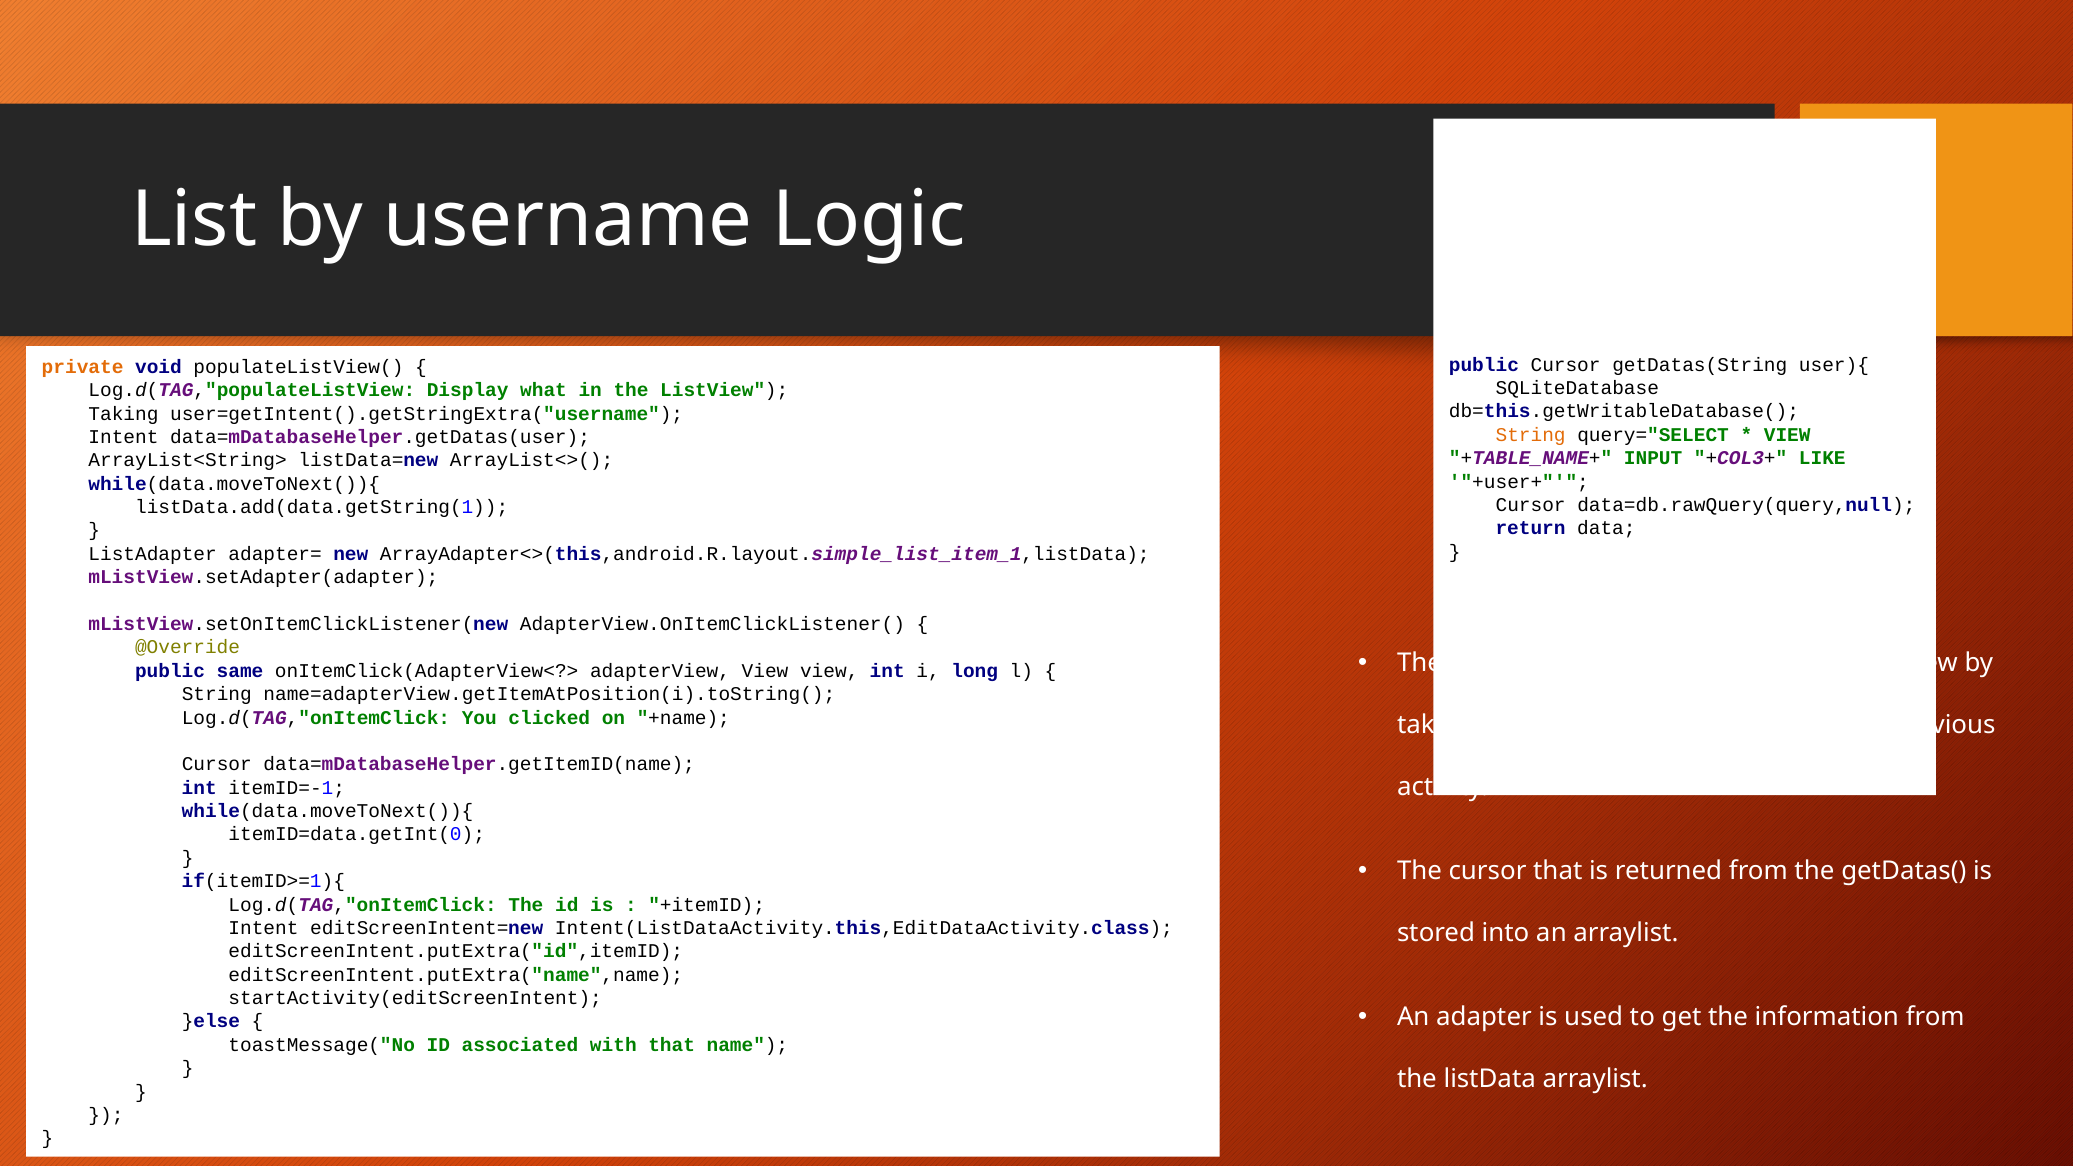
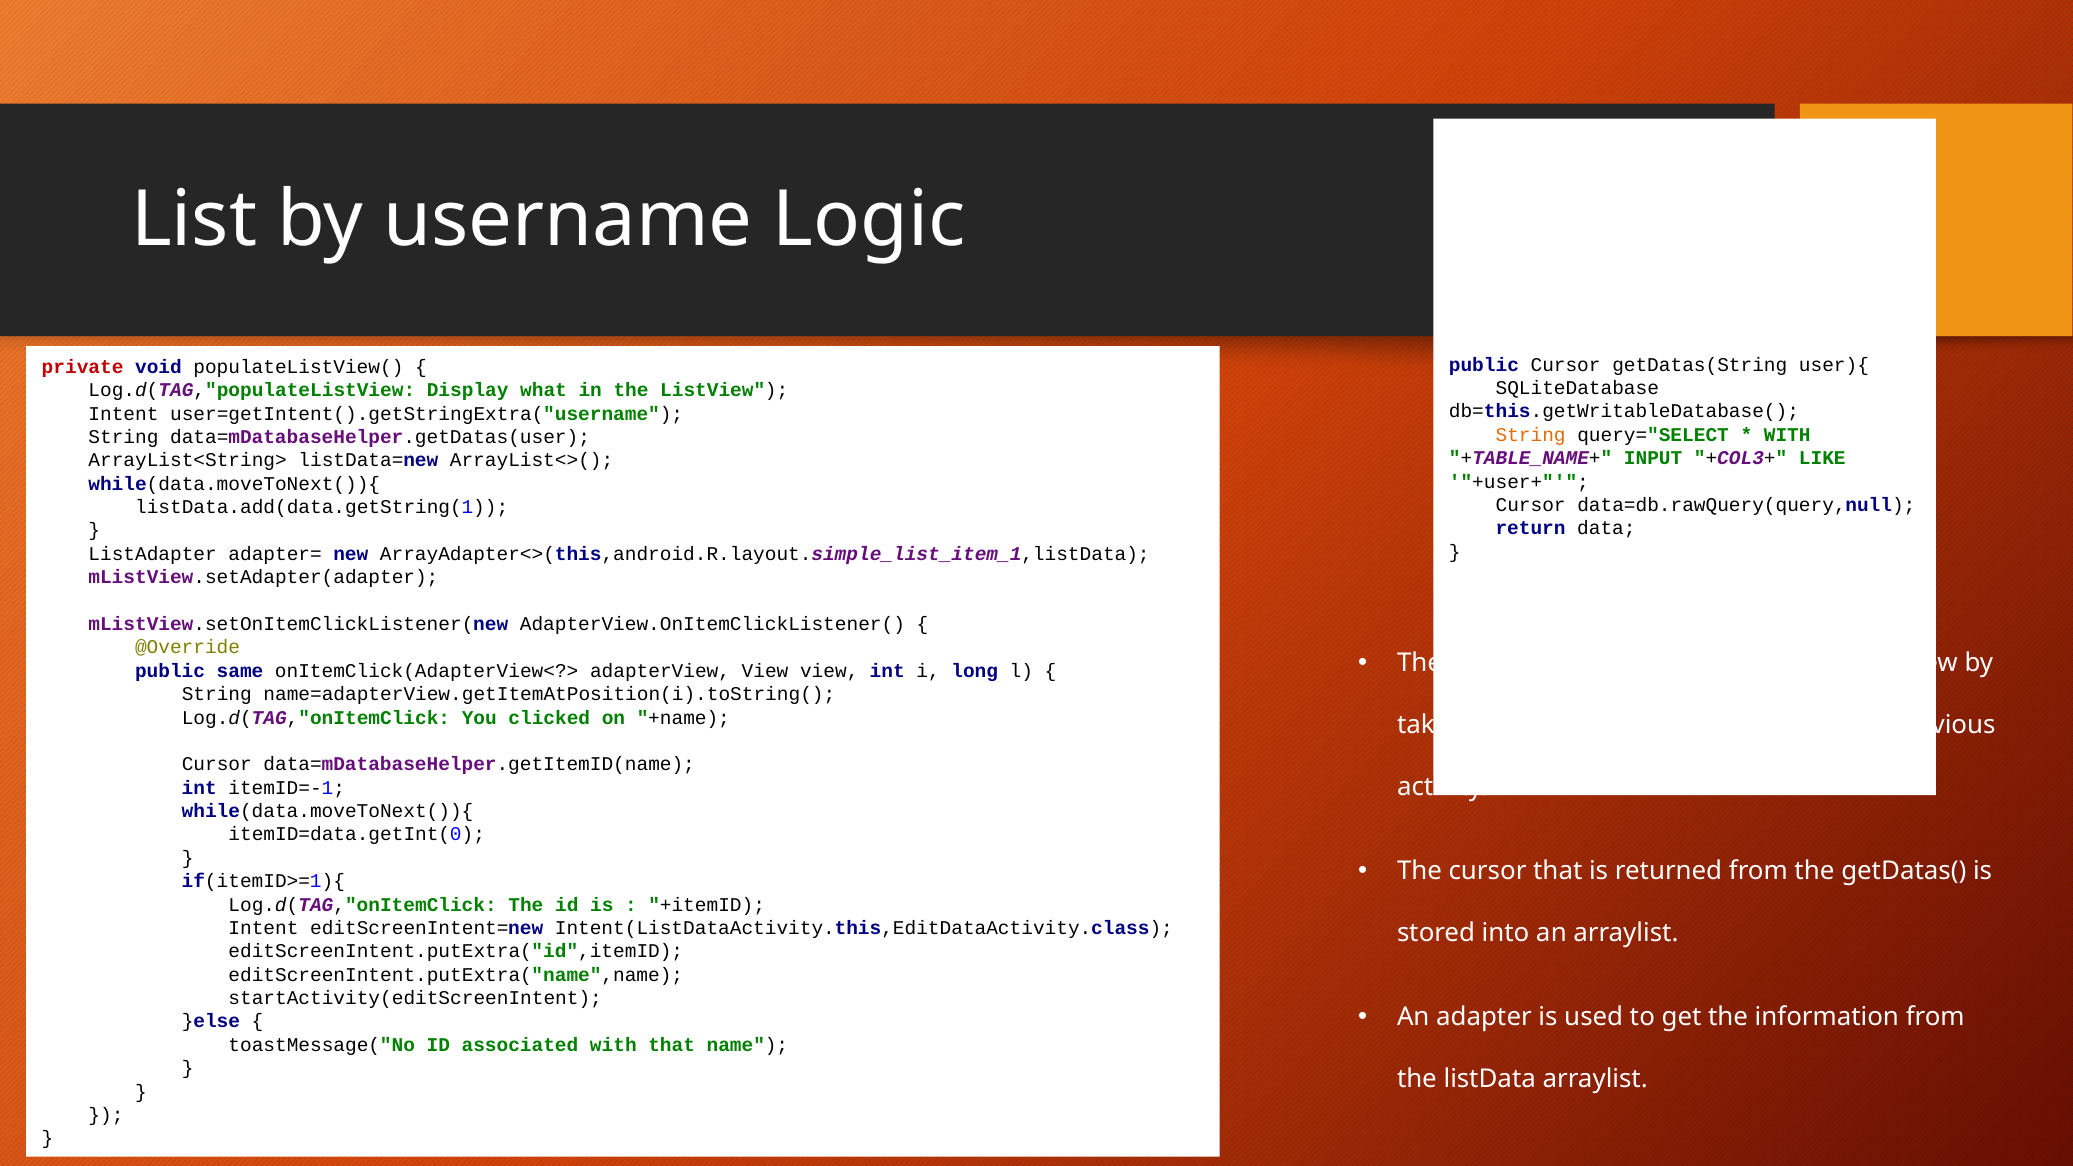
private colour: orange -> red
Taking at (123, 414): Taking -> Intent
VIEW at (1787, 435): VIEW -> WITH
Intent at (123, 437): Intent -> String
